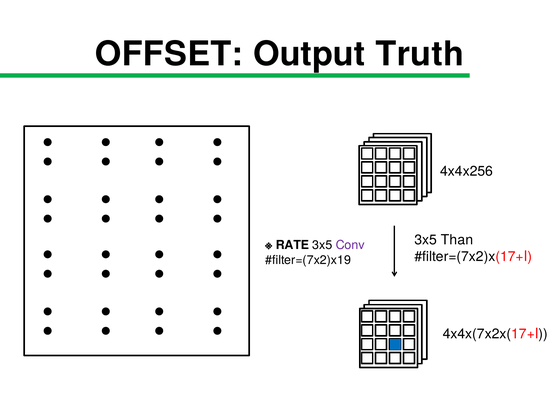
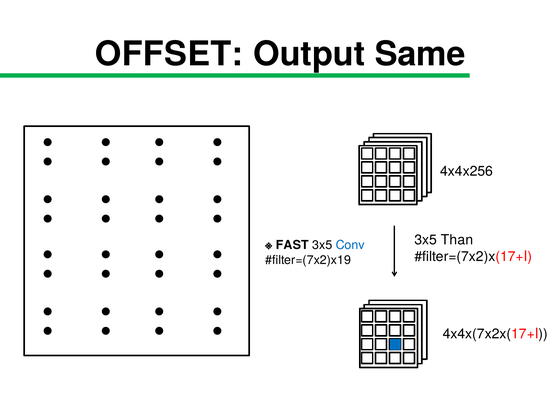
Truth: Truth -> Same
RATE: RATE -> FAST
Conv colour: purple -> blue
